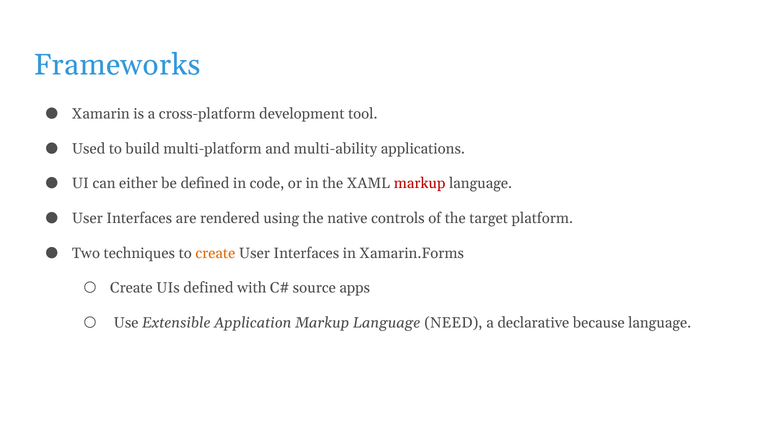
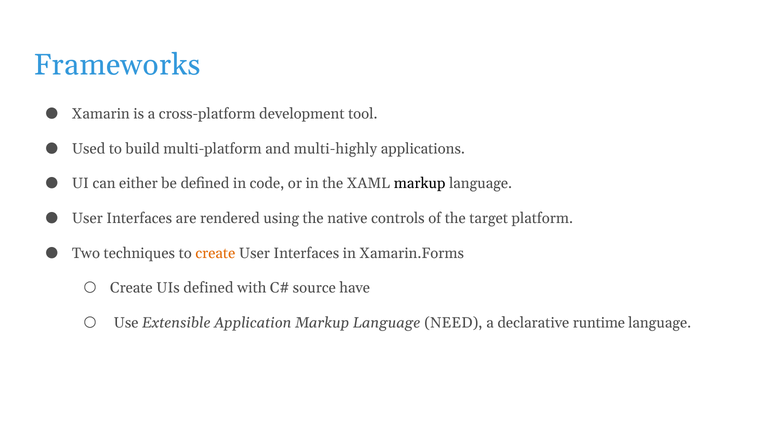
multi-ability: multi-ability -> multi-highly
markup at (420, 183) colour: red -> black
apps: apps -> have
because: because -> runtime
